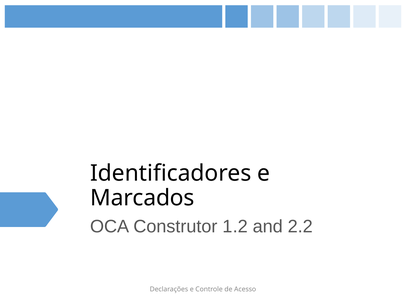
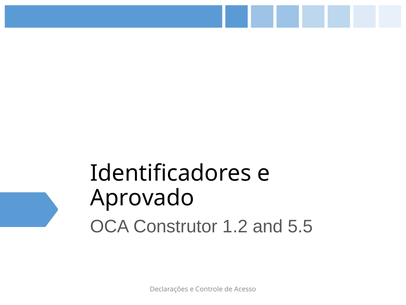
Marcados: Marcados -> Aprovado
2.2: 2.2 -> 5.5
